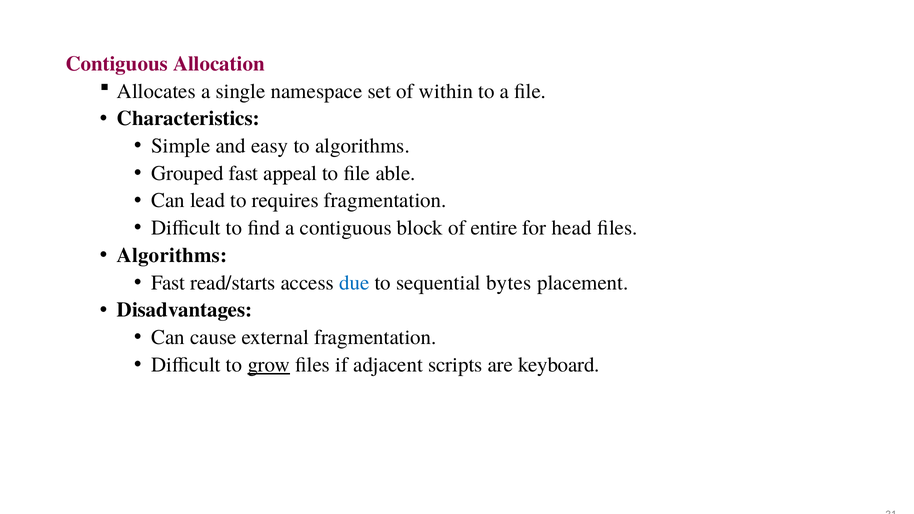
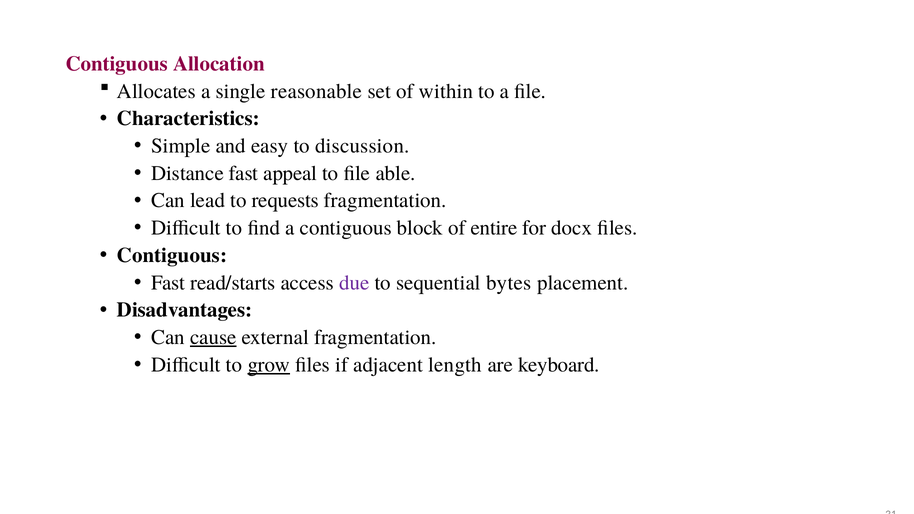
namespace: namespace -> reasonable
to algorithms: algorithms -> discussion
Grouped: Grouped -> Distance
requires: requires -> requests
head: head -> docx
Algorithms at (172, 255): Algorithms -> Contiguous
due colour: blue -> purple
cause underline: none -> present
scripts: scripts -> length
